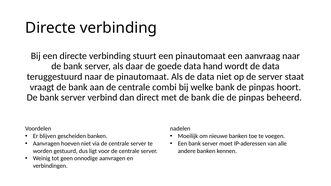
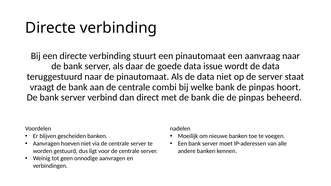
hand: hand -> issue
